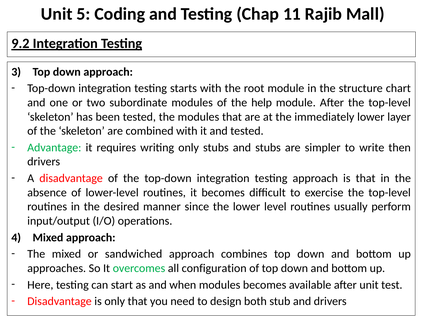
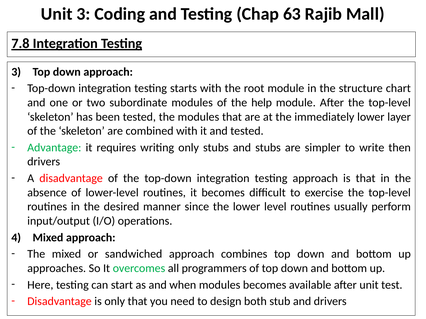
Unit 5: 5 -> 3
11: 11 -> 63
9.2: 9.2 -> 7.8
configuration: configuration -> programmers
